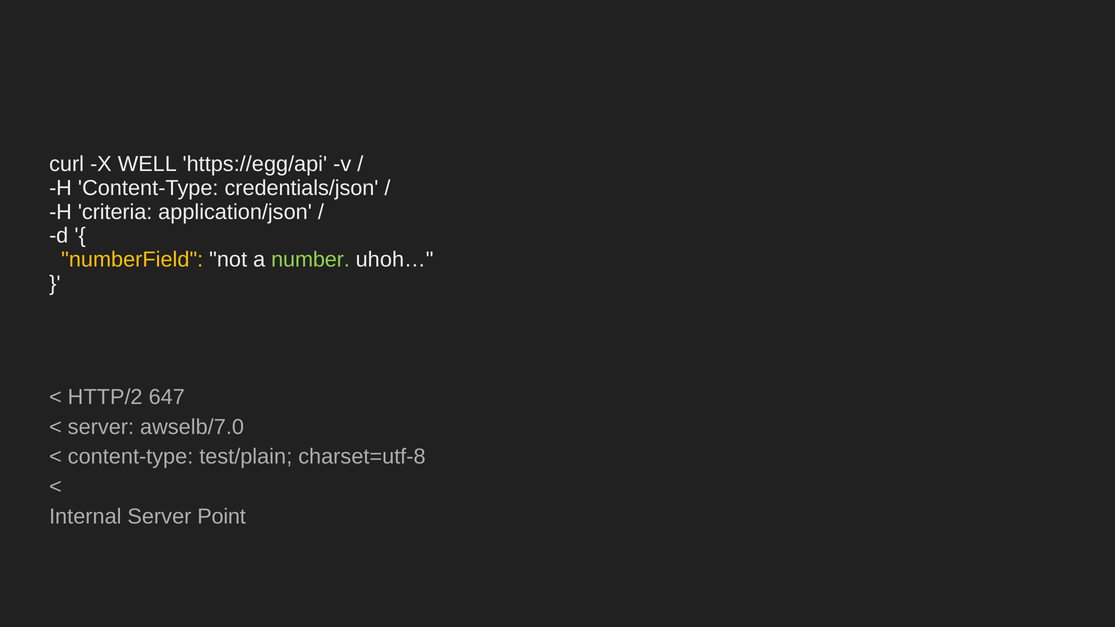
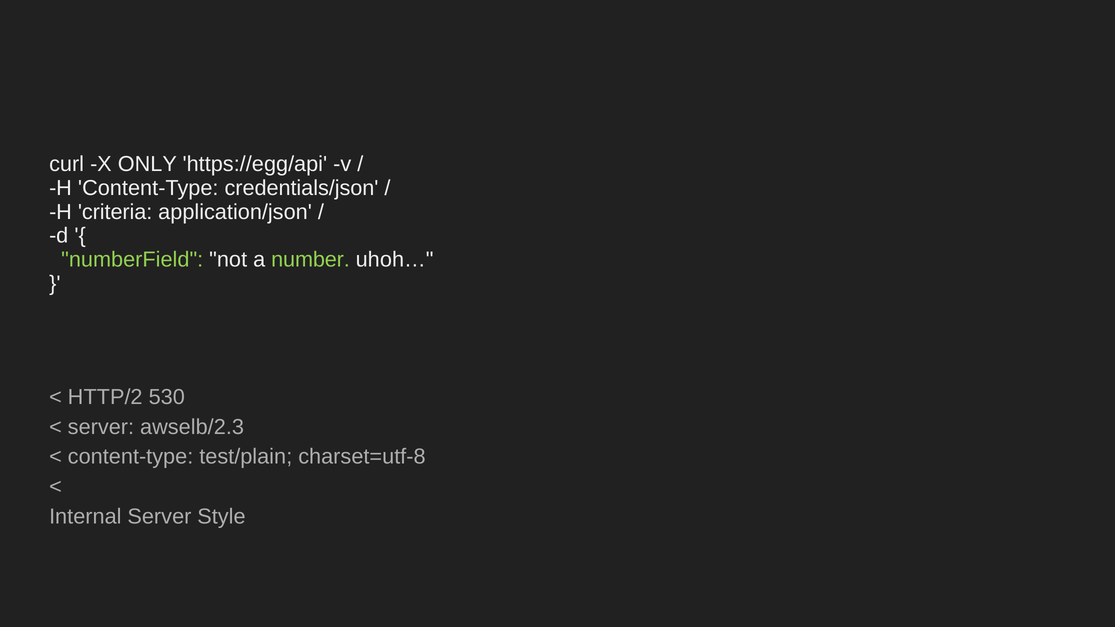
WELL: WELL -> ONLY
numberField colour: yellow -> light green
647: 647 -> 530
awselb/7.0: awselb/7.0 -> awselb/2.3
Point: Point -> Style
